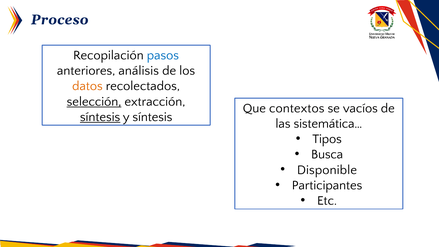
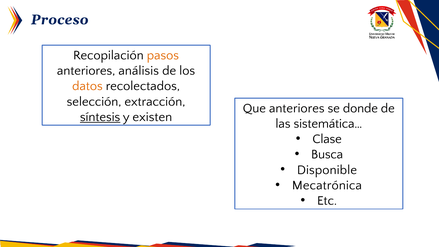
pasos colour: blue -> orange
selección underline: present -> none
Que contextos: contextos -> anteriores
vacíos: vacíos -> donde
y síntesis: síntesis -> existen
Tipos: Tipos -> Clase
Participantes: Participantes -> Mecatrónica
